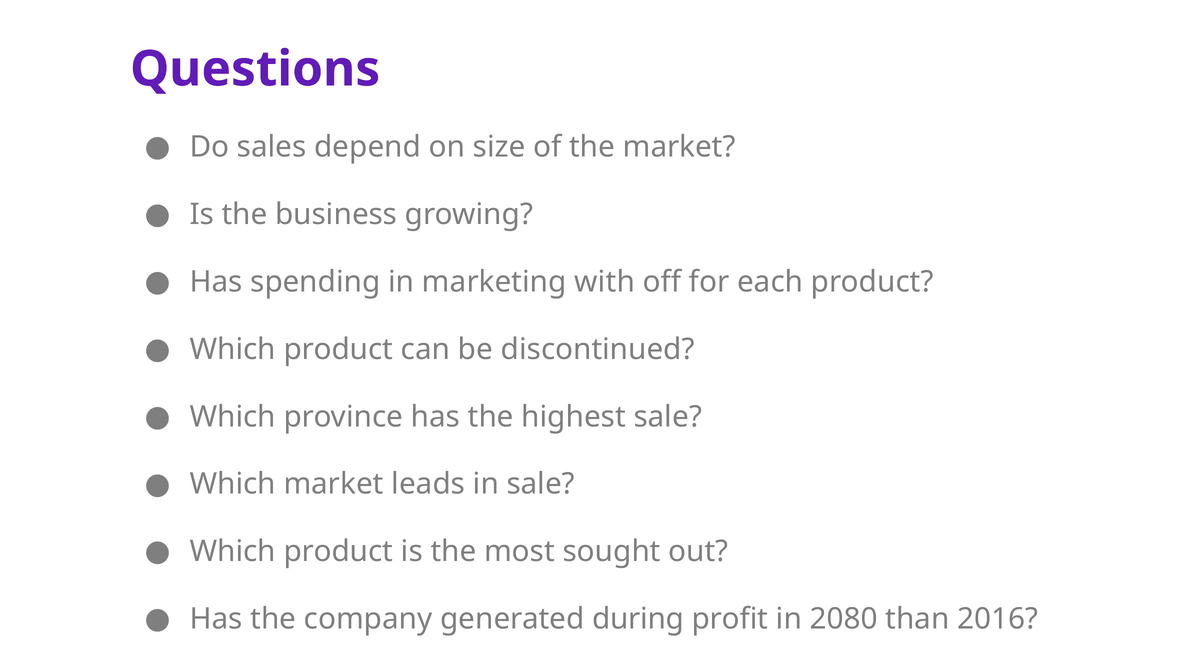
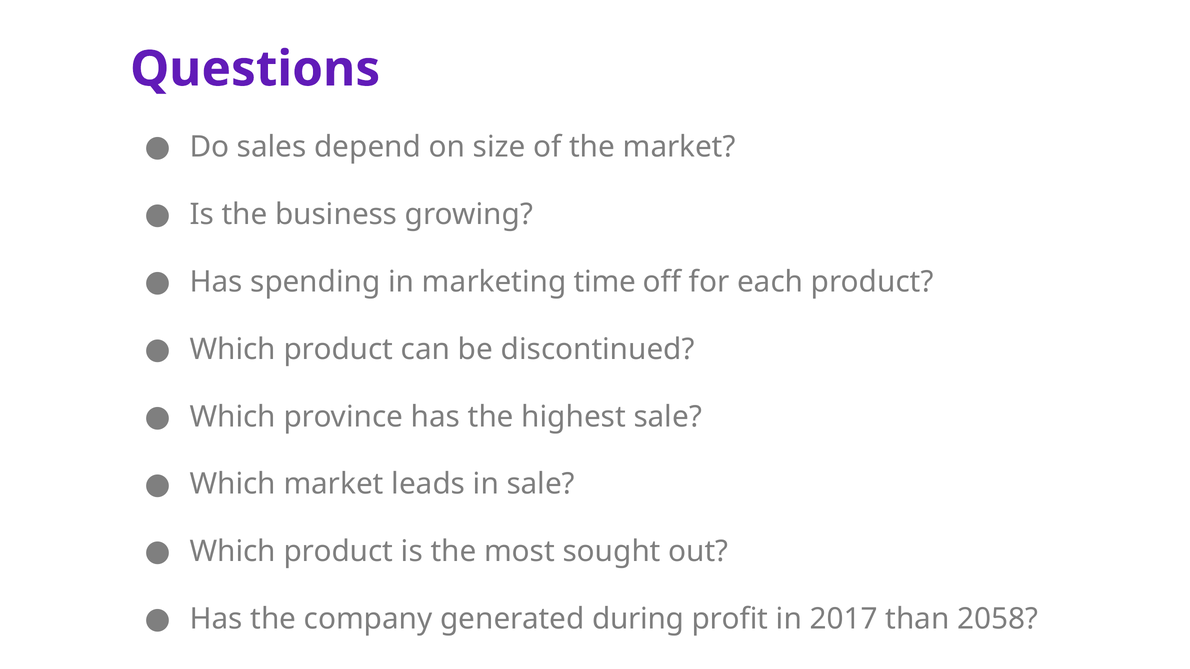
with: with -> time
2080: 2080 -> 2017
2016: 2016 -> 2058
